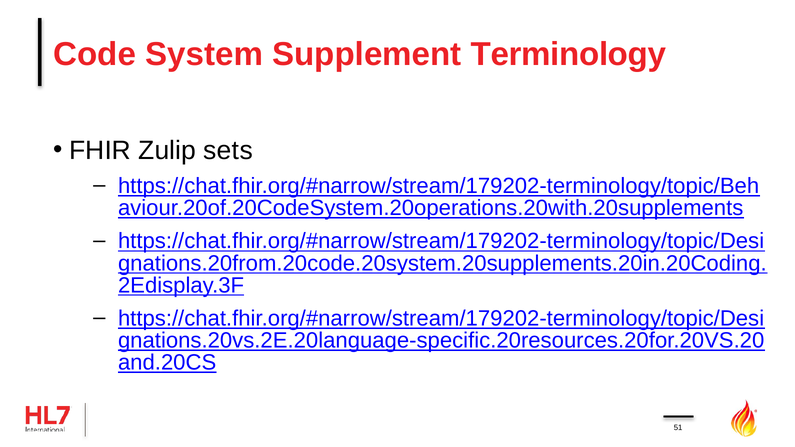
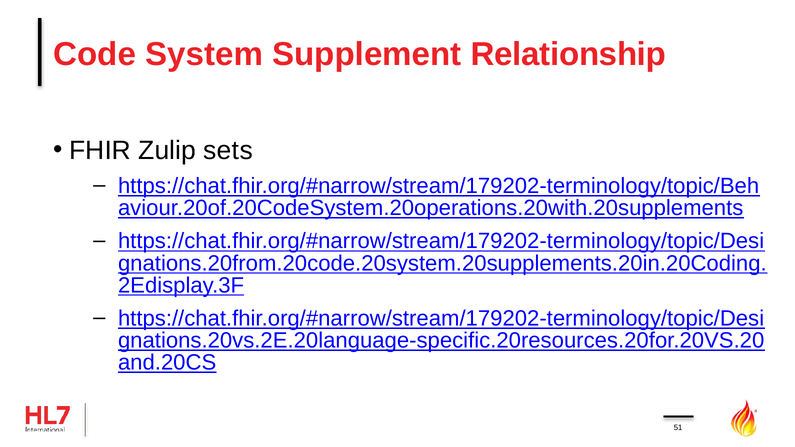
Terminology: Terminology -> Relationship
